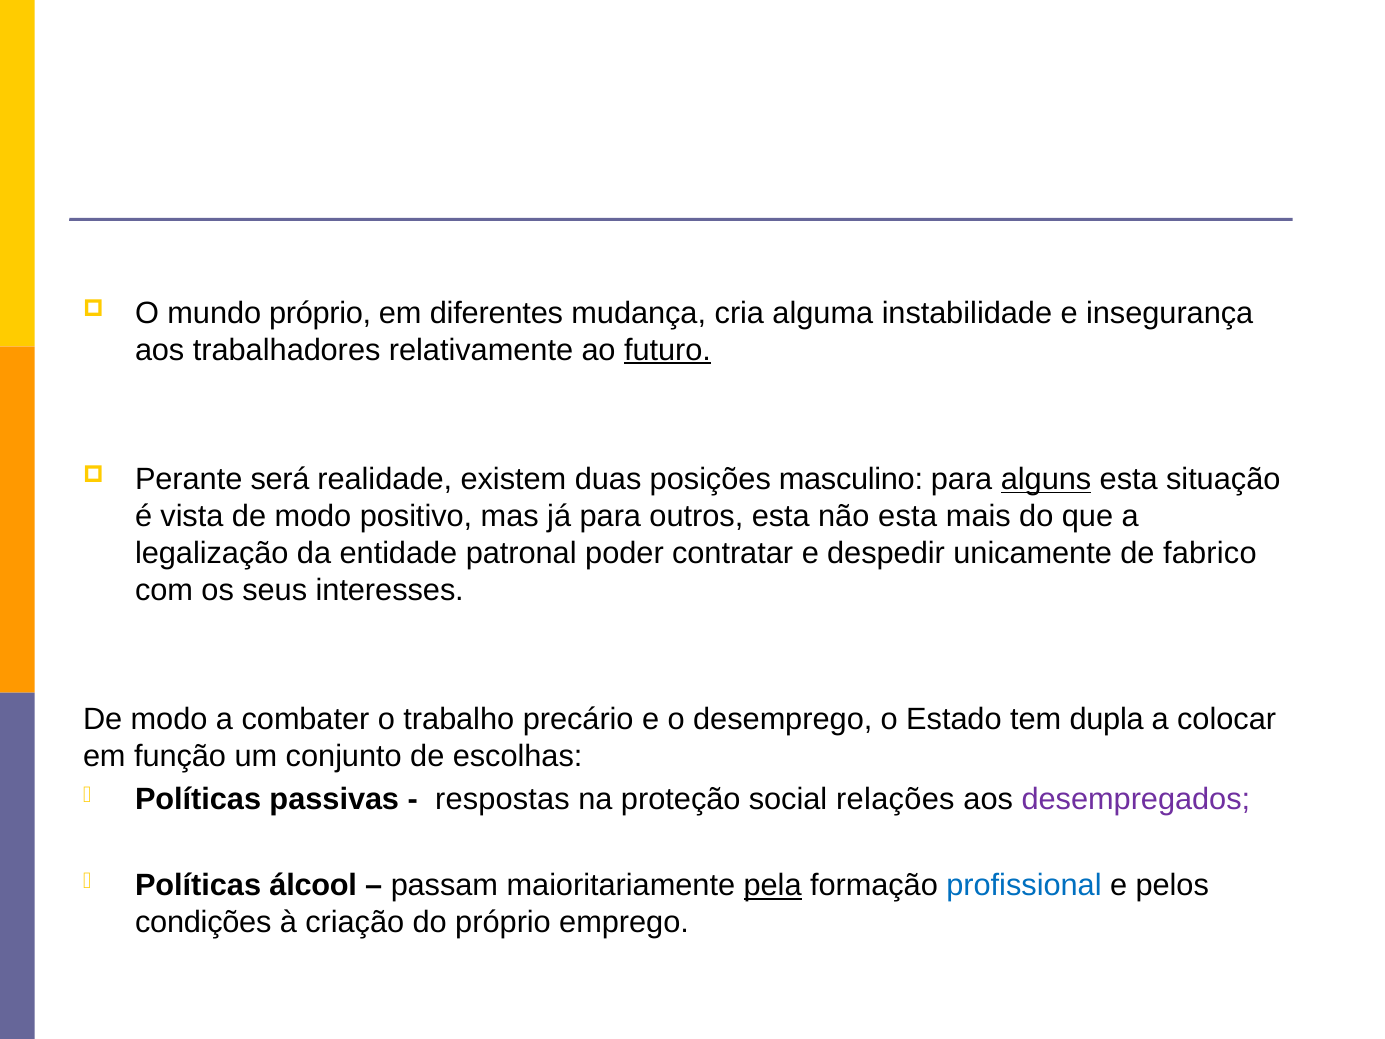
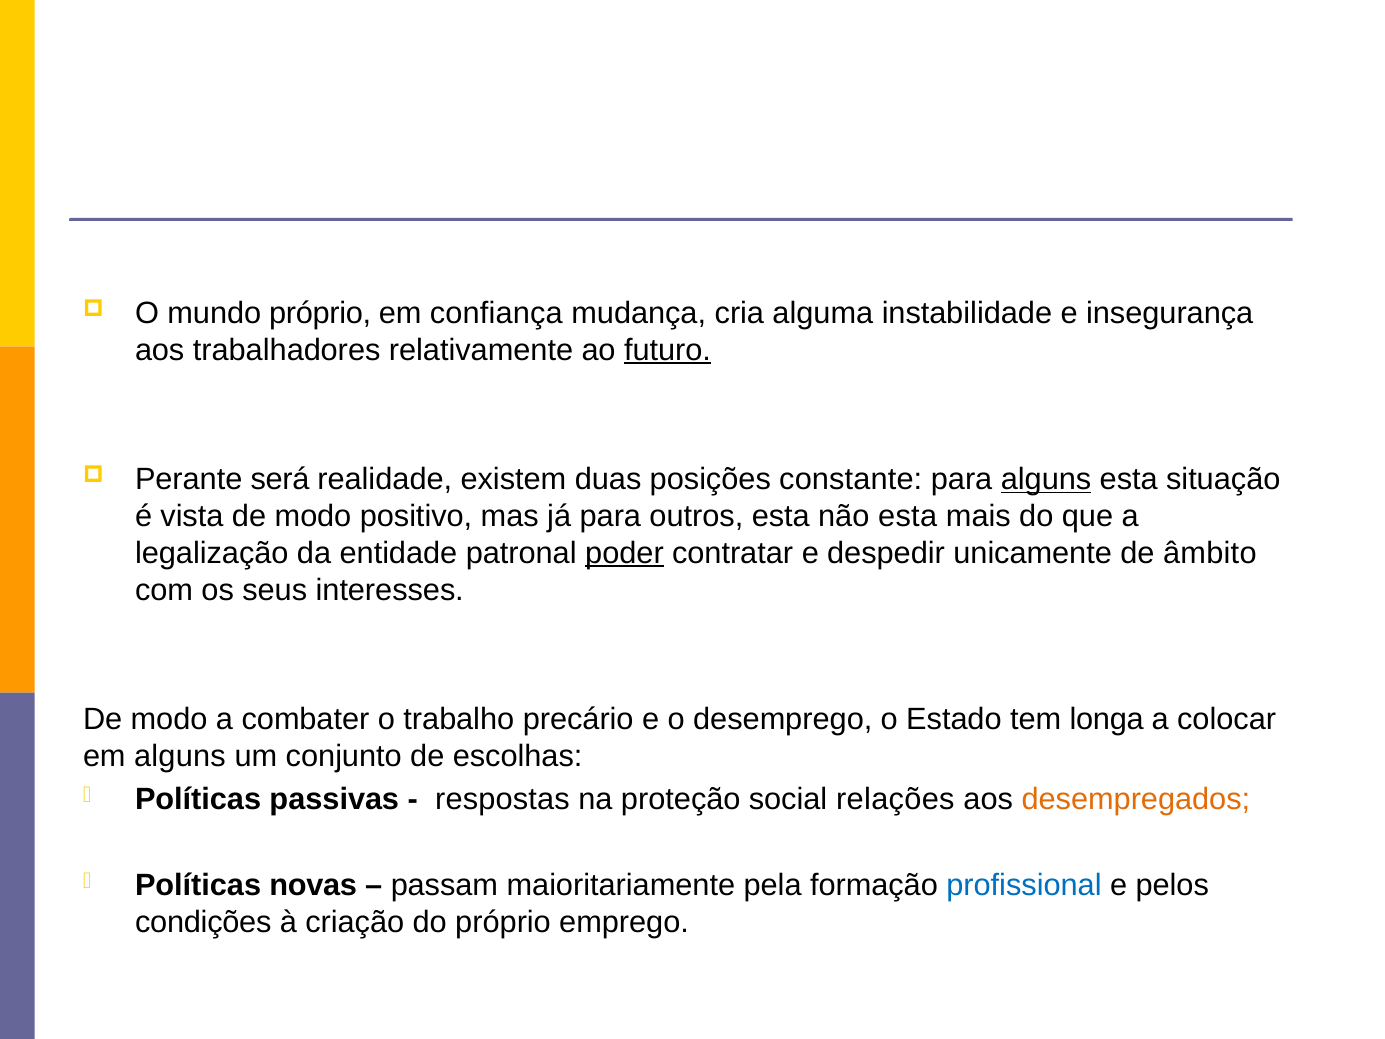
diferentes: diferentes -> confiança
masculino: masculino -> constante
poder underline: none -> present
fabrico: fabrico -> âmbito
dupla: dupla -> longa
em função: função -> alguns
desempregados colour: purple -> orange
álcool: álcool -> novas
pela underline: present -> none
